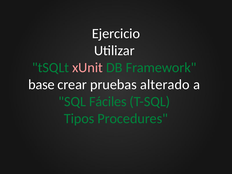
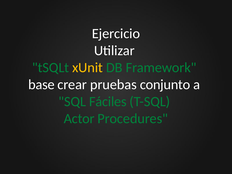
xUnit colour: pink -> yellow
alterado: alterado -> conjunto
Tipos: Tipos -> Actor
